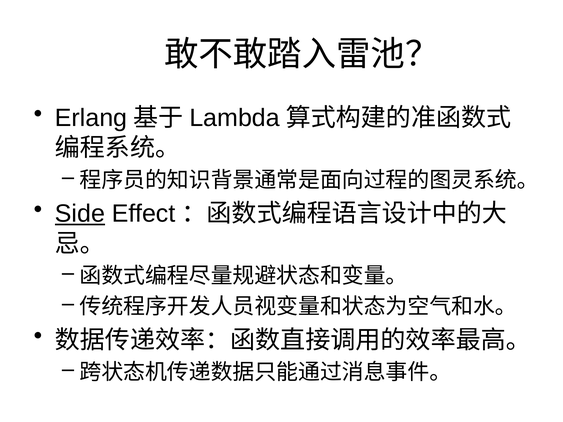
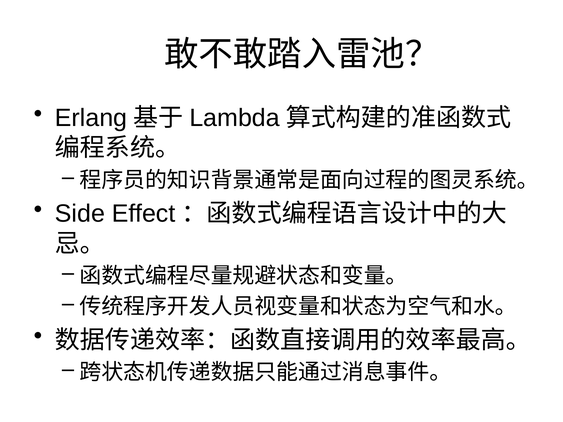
Side underline: present -> none
